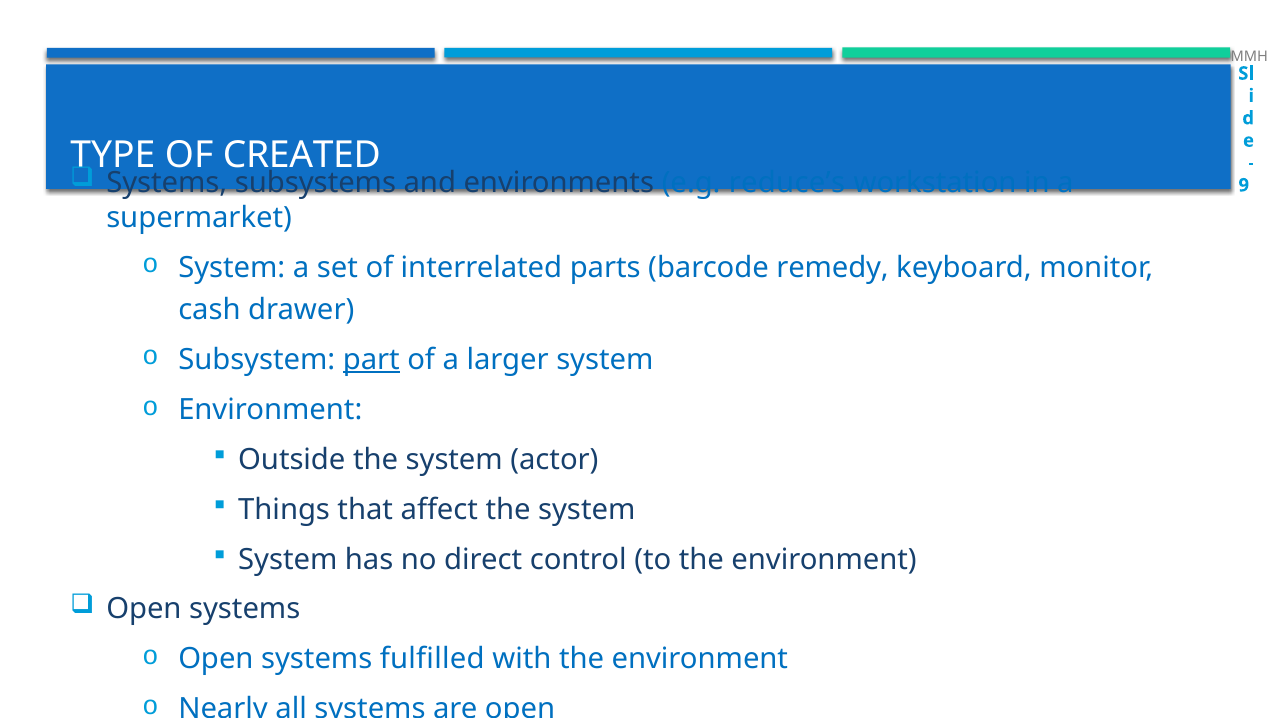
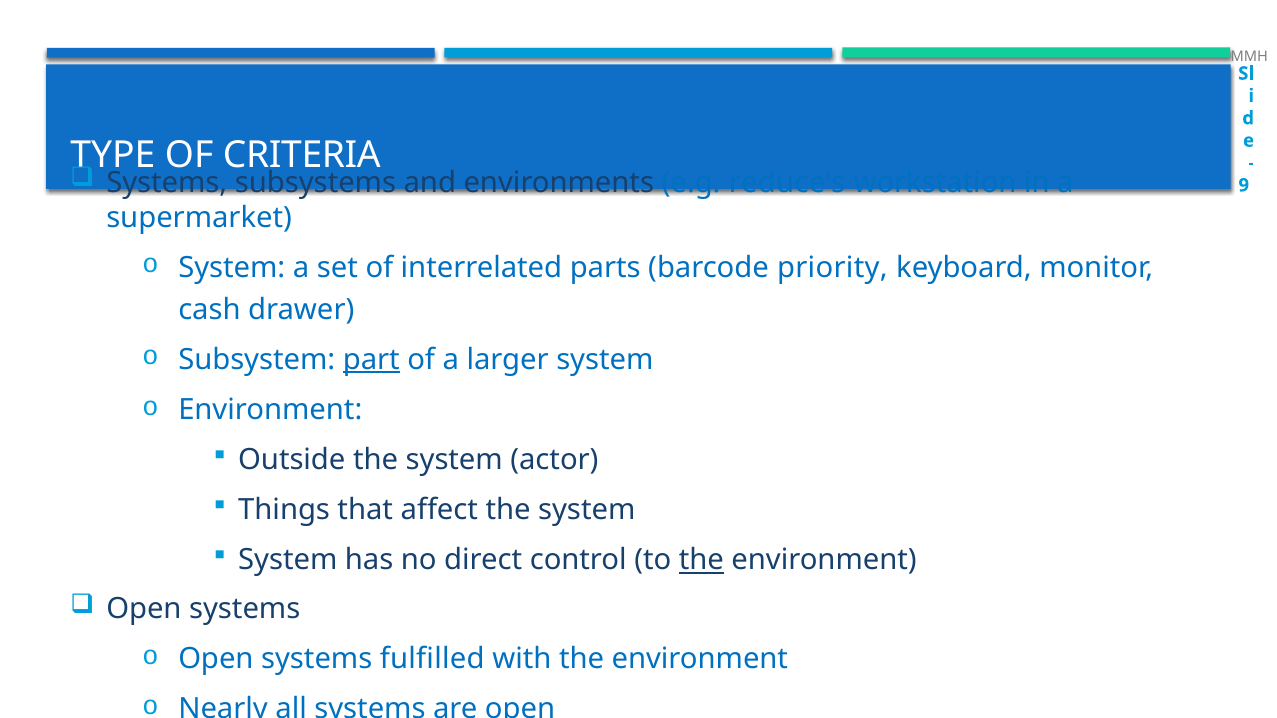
CREATED: CREATED -> CRITERIA
remedy: remedy -> priority
the at (701, 560) underline: none -> present
